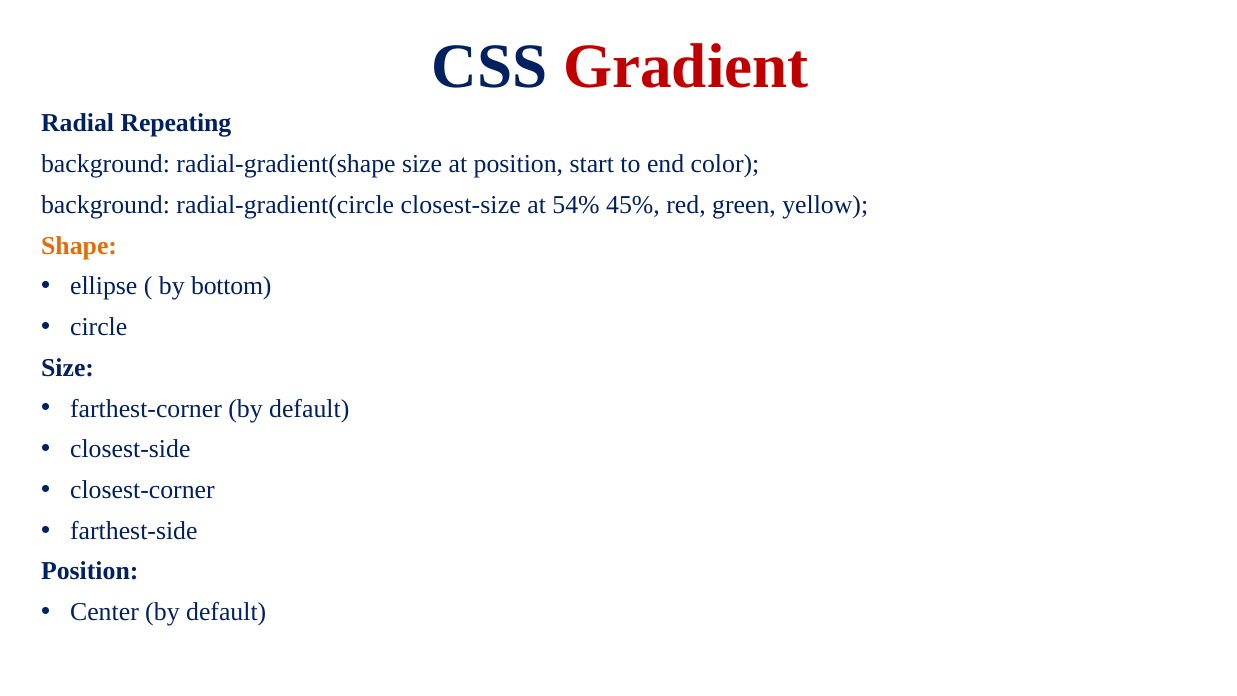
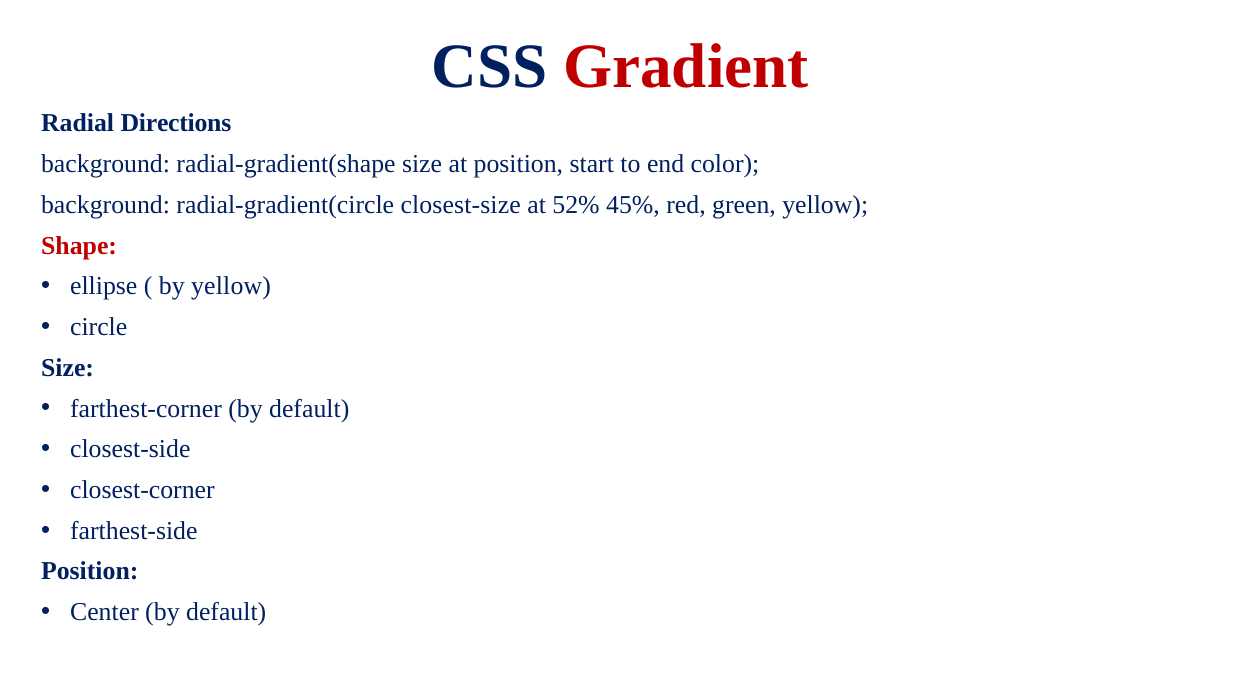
Repeating: Repeating -> Directions
54%: 54% -> 52%
Shape colour: orange -> red
by bottom: bottom -> yellow
